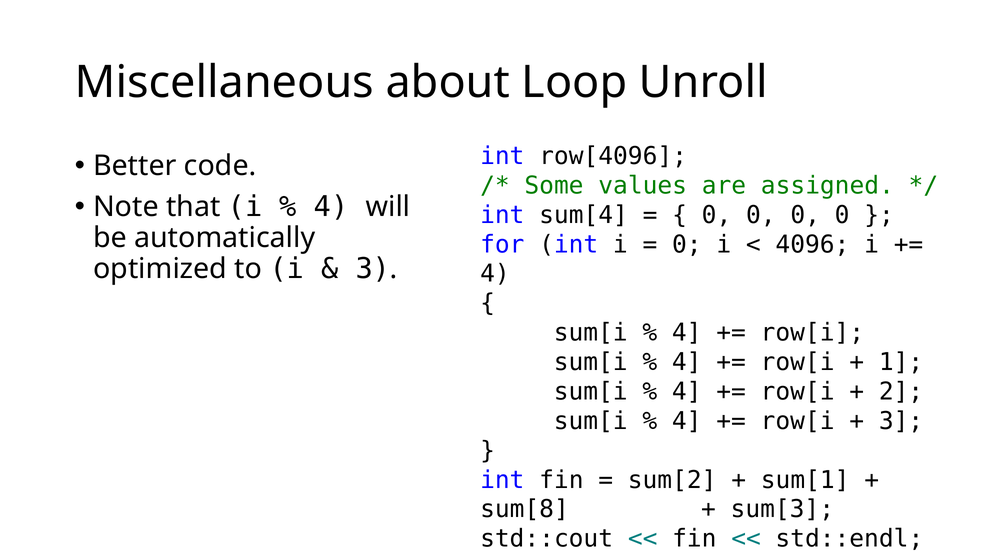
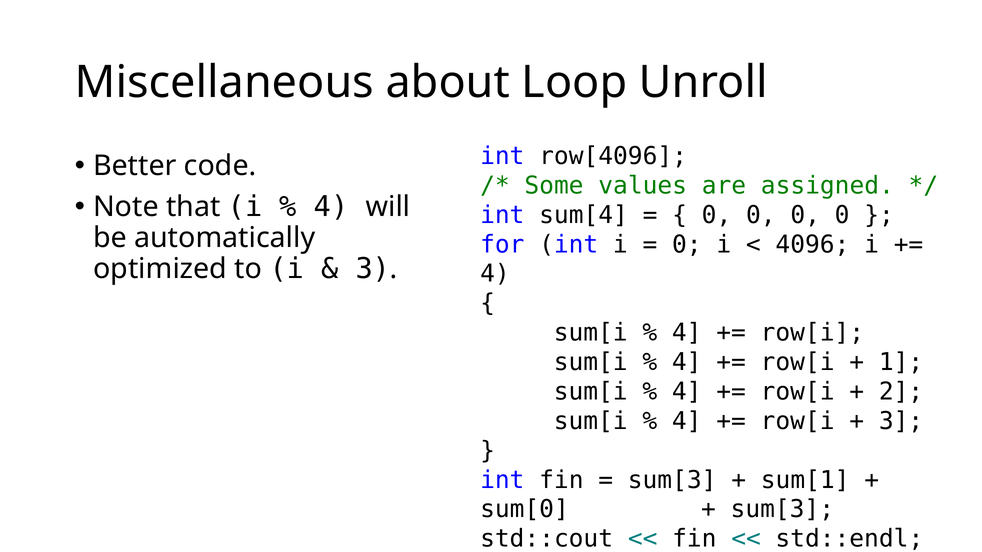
sum[2 at (672, 480): sum[2 -> sum[3
sum[8: sum[8 -> sum[0
